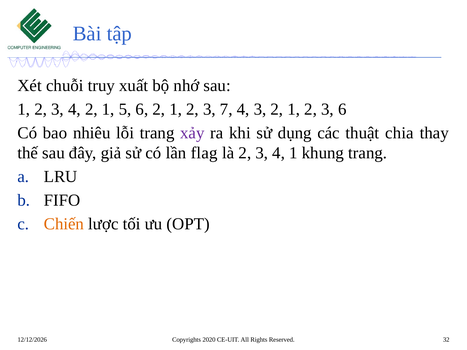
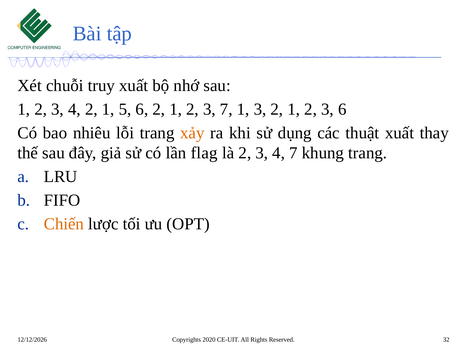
7 4: 4 -> 1
xảy colour: purple -> orange
thuật chia: chia -> xuất
4 1: 1 -> 7
